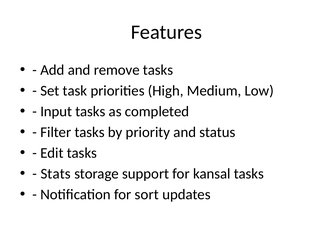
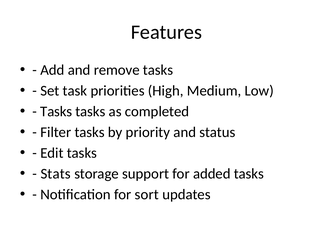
Input at (56, 111): Input -> Tasks
kansal: kansal -> added
